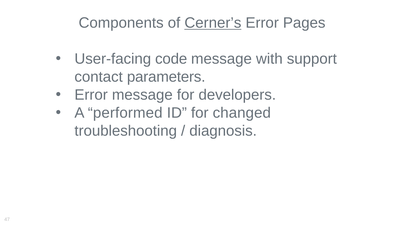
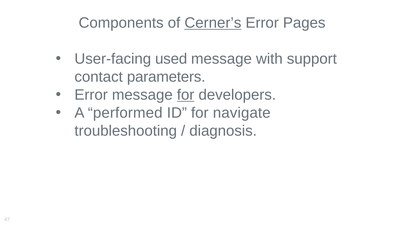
code: code -> used
for at (186, 95) underline: none -> present
changed: changed -> navigate
